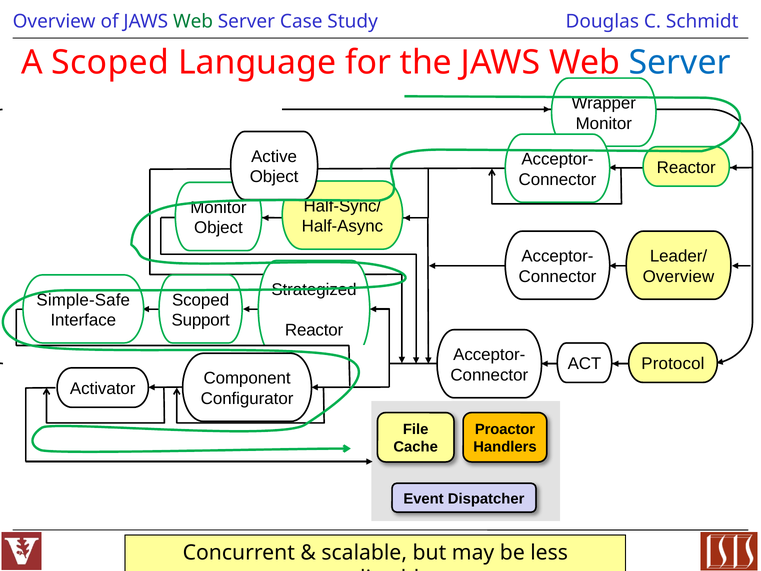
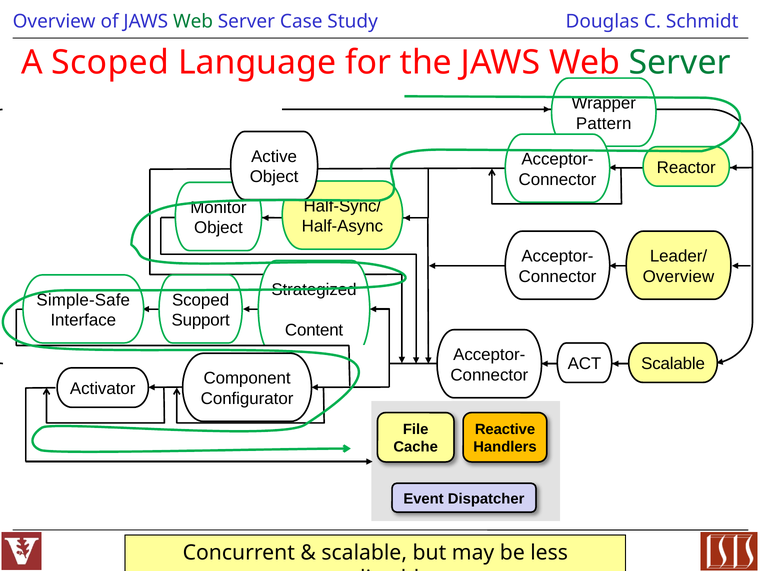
Server at (680, 63) colour: blue -> green
Monitor at (604, 123): Monitor -> Pattern
Reactor at (314, 330): Reactor -> Content
Protocol at (673, 364): Protocol -> Scalable
Proactor: Proactor -> Reactive
